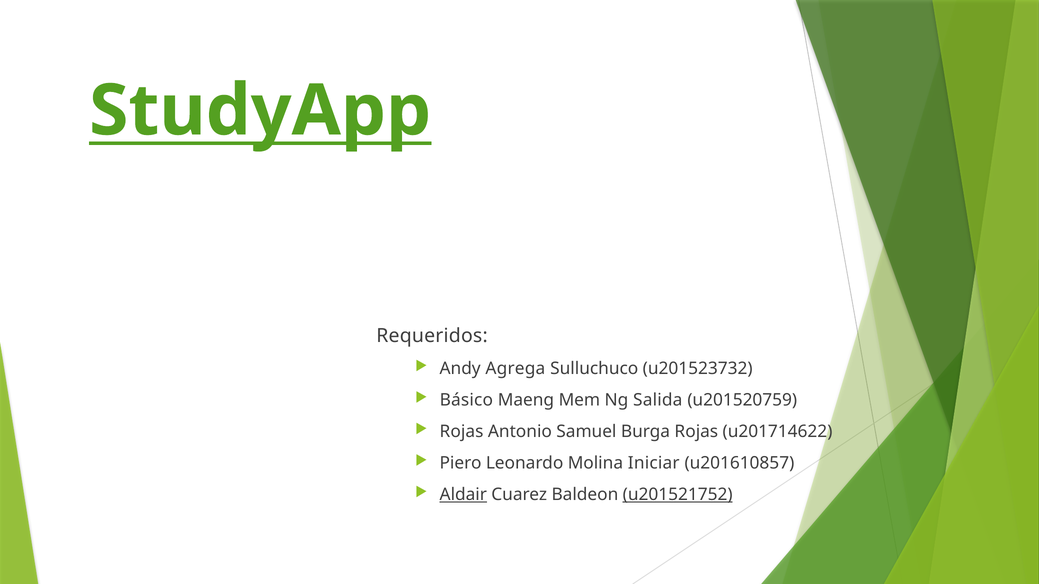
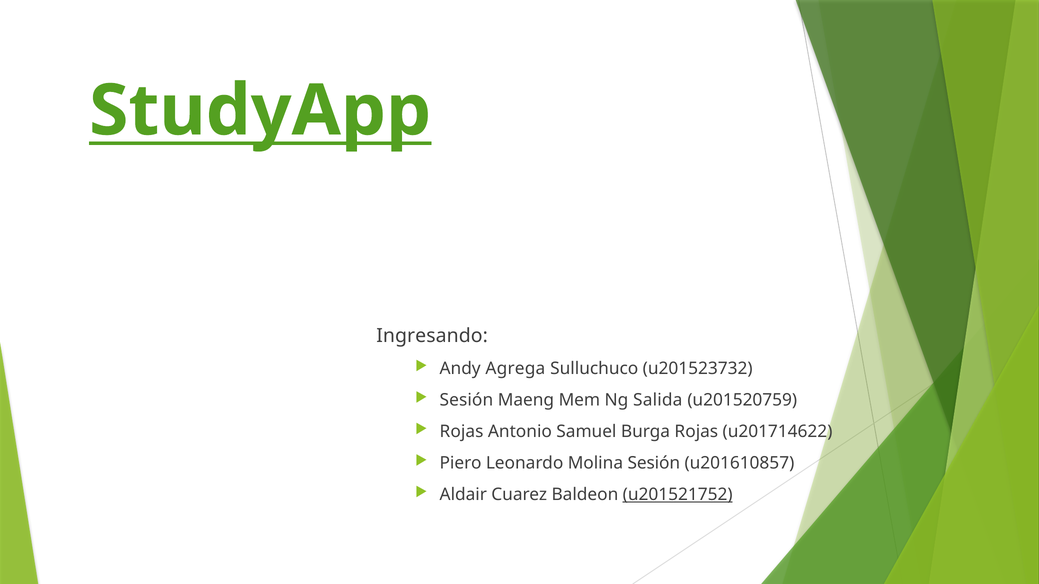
Requeridos: Requeridos -> Ingresando
Básico at (466, 400): Básico -> Sesión
Molina Iniciar: Iniciar -> Sesión
Aldair underline: present -> none
